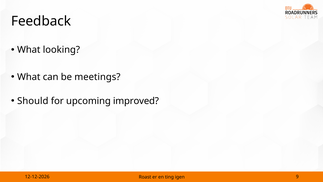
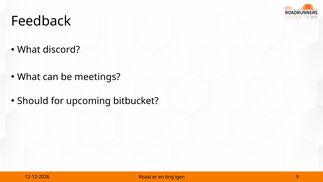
looking: looking -> discord
improved: improved -> bitbucket
